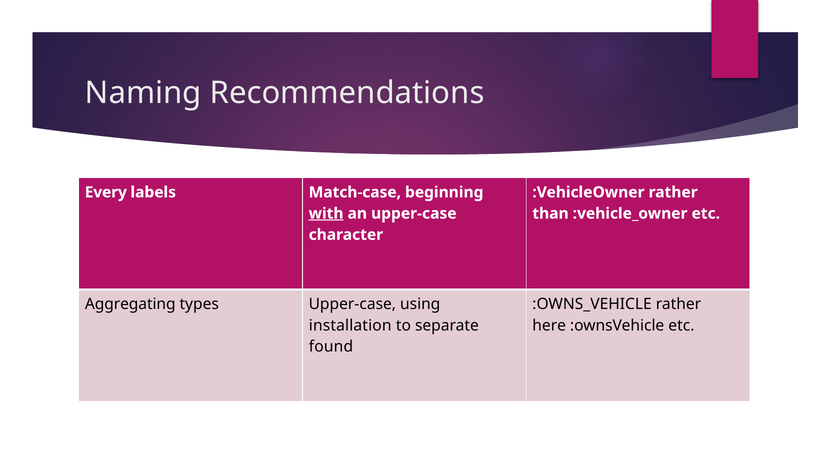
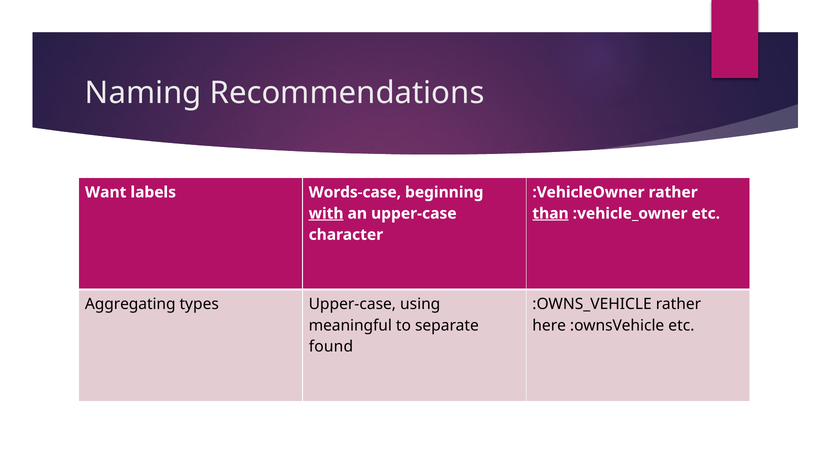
Every: Every -> Want
Match-case: Match-case -> Words-case
than underline: none -> present
installation: installation -> meaningful
